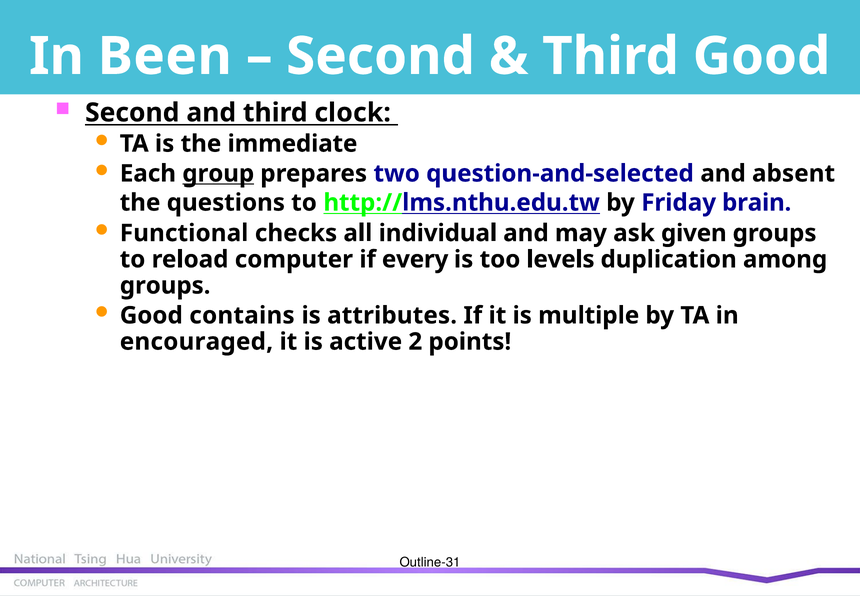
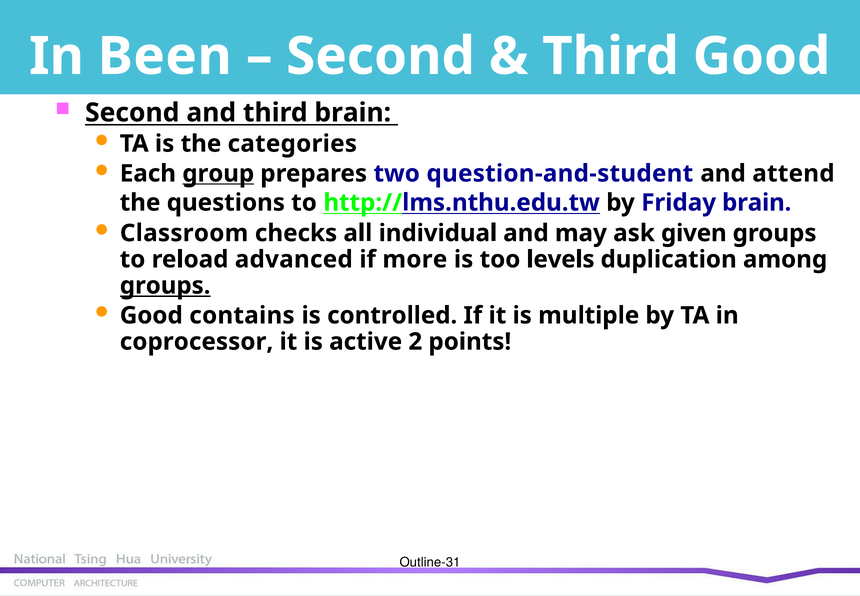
third clock: clock -> brain
immediate: immediate -> categories
question-and-selected: question-and-selected -> question-and-student
absent: absent -> attend
Functional: Functional -> Classroom
computer: computer -> advanced
every: every -> more
groups at (165, 285) underline: none -> present
attributes: attributes -> controlled
encouraged: encouraged -> coprocessor
